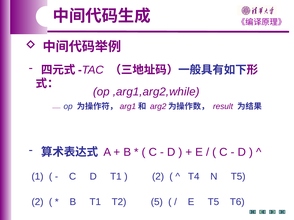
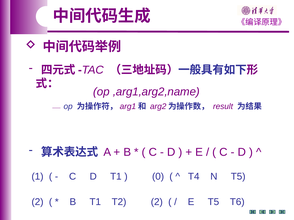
,arg1,arg2,while: ,arg1,arg2,while -> ,arg1,arg2,name
2 at (158, 177): 2 -> 0
T2 5: 5 -> 2
